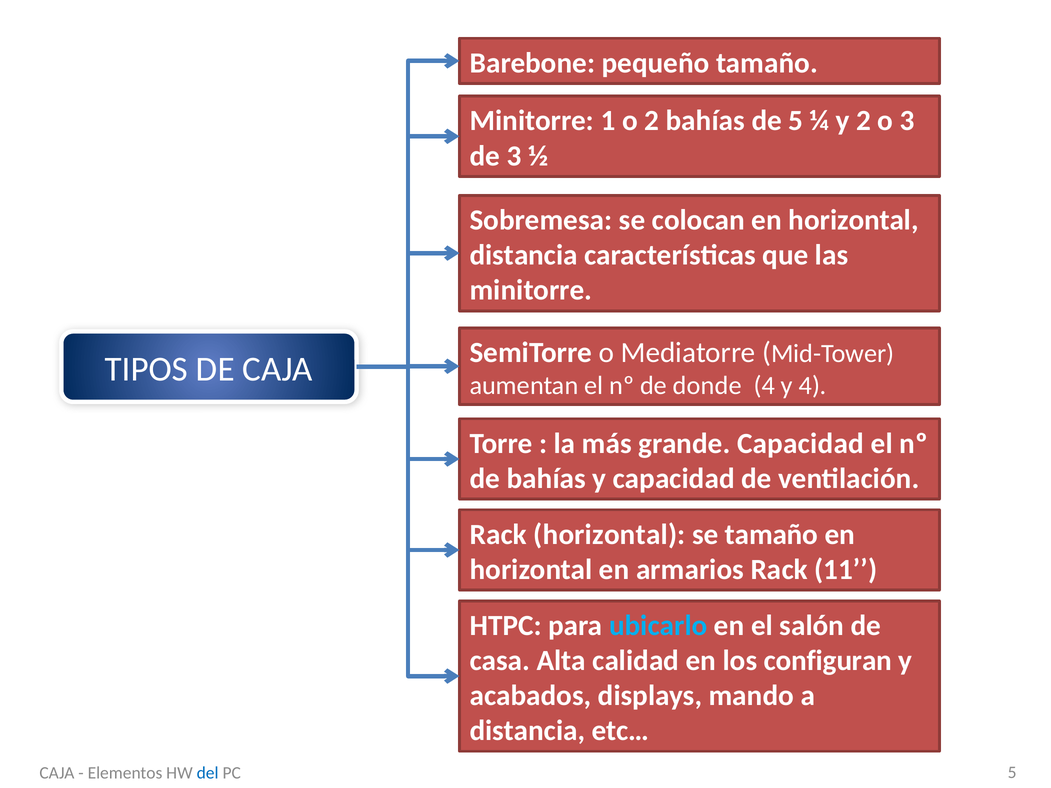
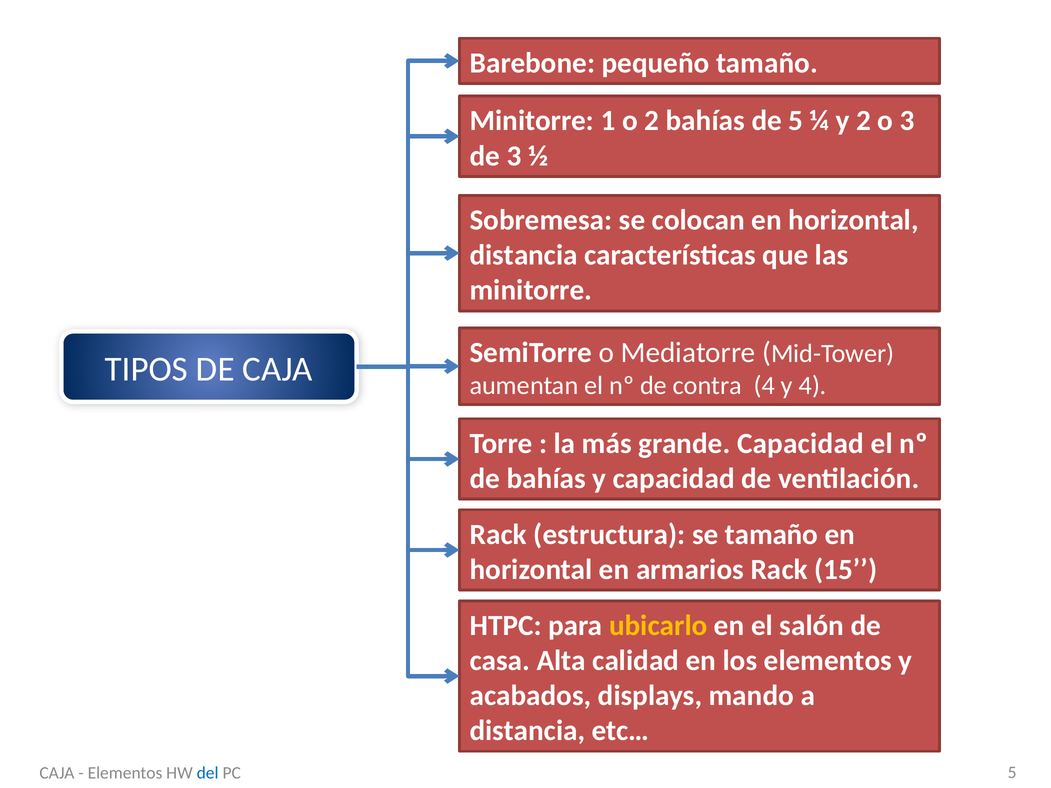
donde: donde -> contra
Rack horizontal: horizontal -> estructura
11: 11 -> 15
ubicarlo colour: light blue -> yellow
los configuran: configuran -> elementos
